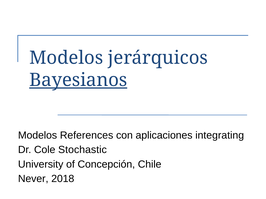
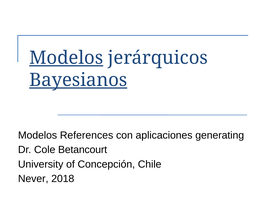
Modelos at (66, 58) underline: none -> present
integrating: integrating -> generating
Stochastic: Stochastic -> Betancourt
